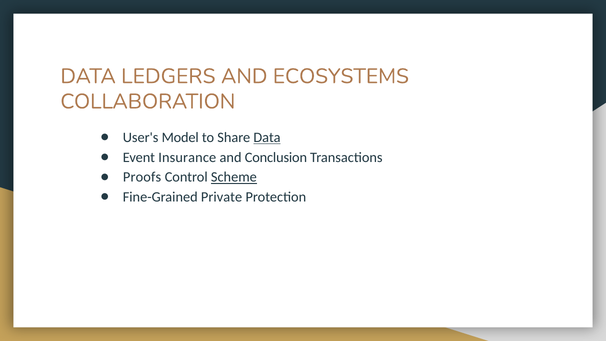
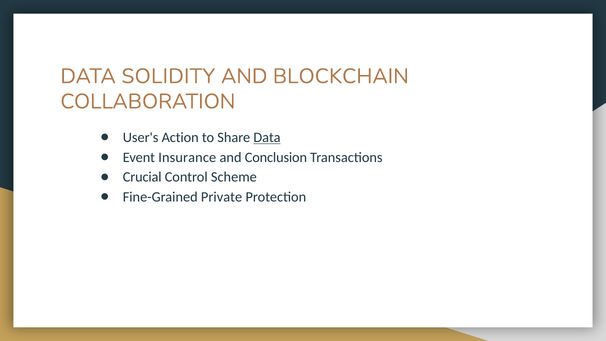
LEDGERS: LEDGERS -> SOLIDITY
ECOSYSTEMS: ECOSYSTEMS -> BLOCKCHAIN
Model: Model -> Action
Proofs: Proofs -> Crucial
Scheme underline: present -> none
